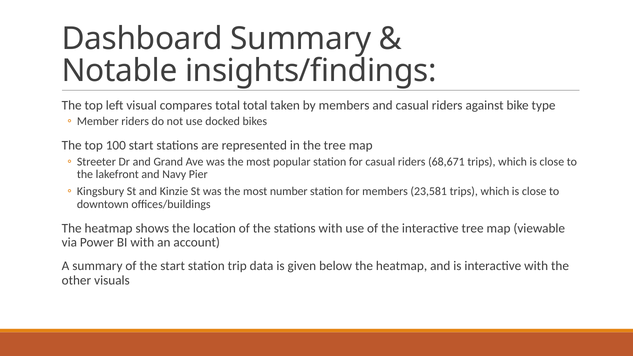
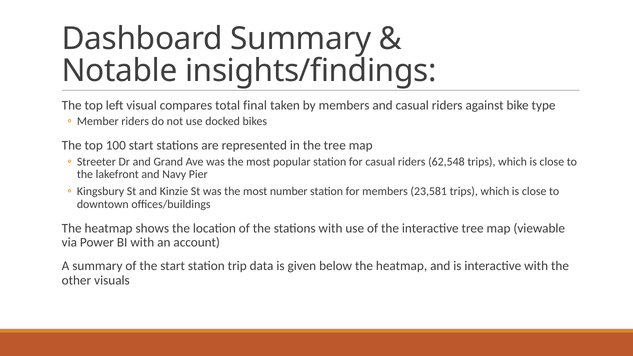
total total: total -> final
68,671: 68,671 -> 62,548
